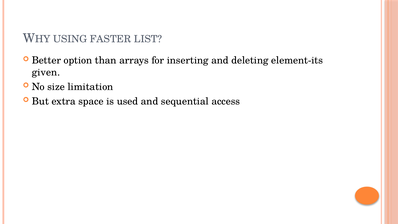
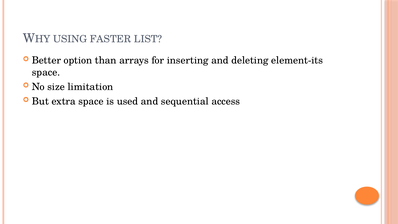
given at (46, 72): given -> space
